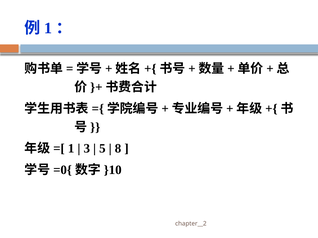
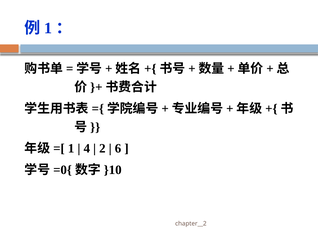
3: 3 -> 4
5: 5 -> 2
8: 8 -> 6
